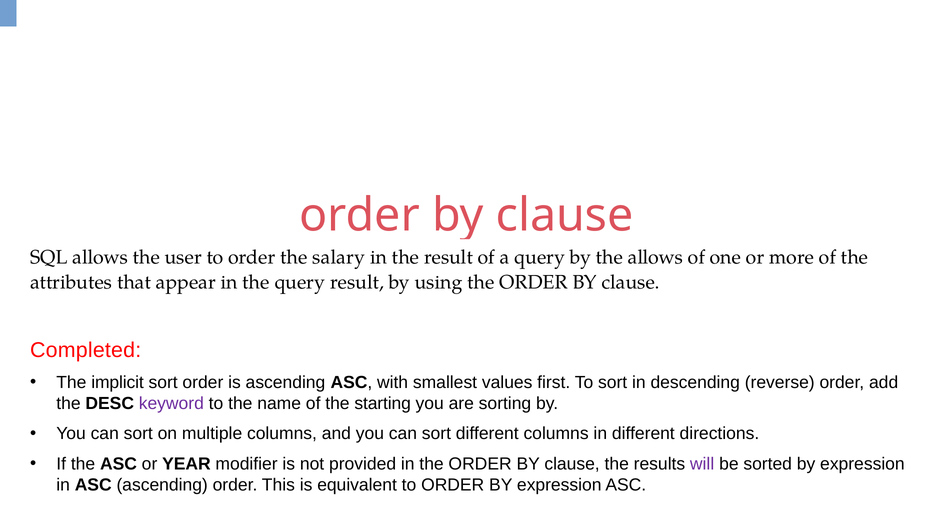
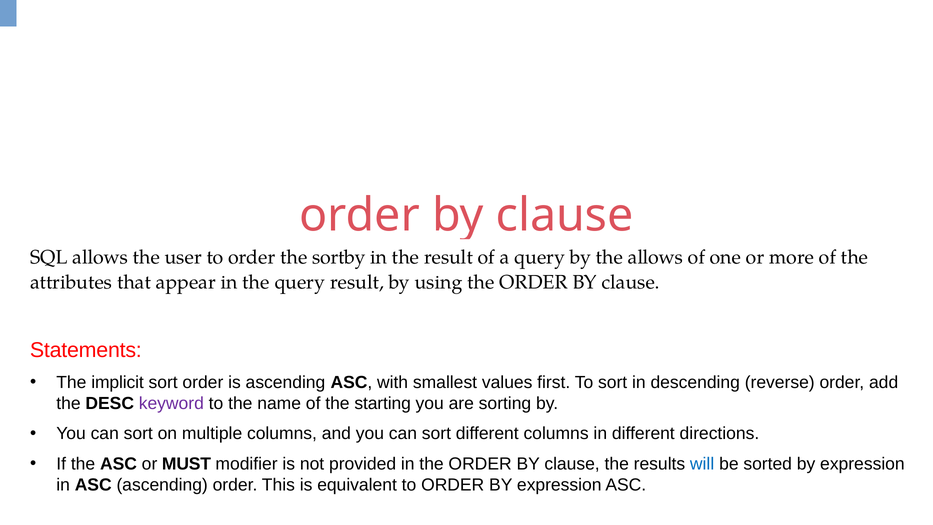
salary: salary -> sortby
Completed: Completed -> Statements
YEAR: YEAR -> MUST
will colour: purple -> blue
